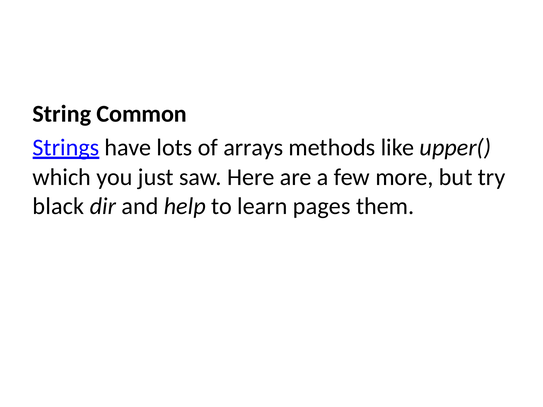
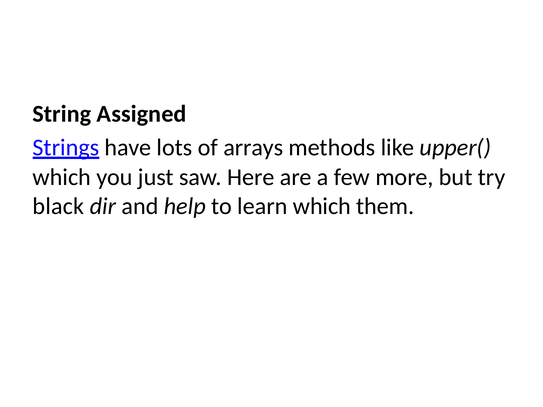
Common: Common -> Assigned
learn pages: pages -> which
